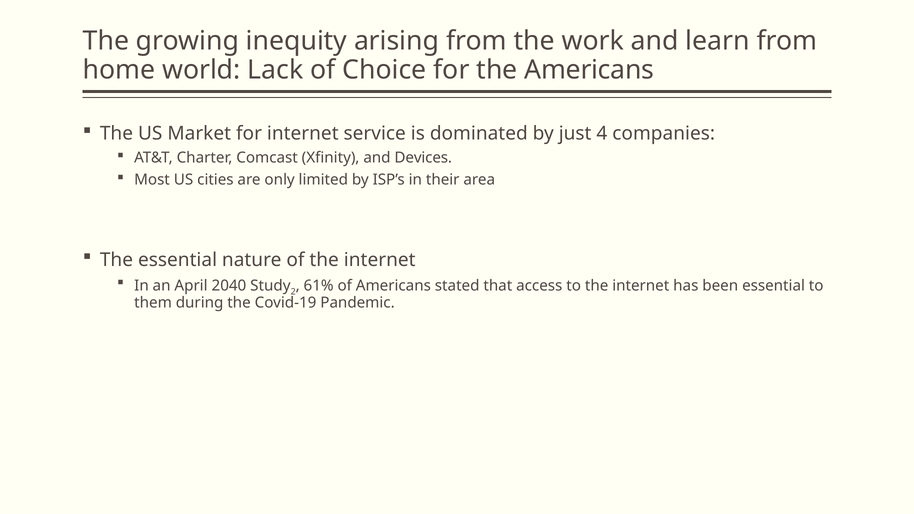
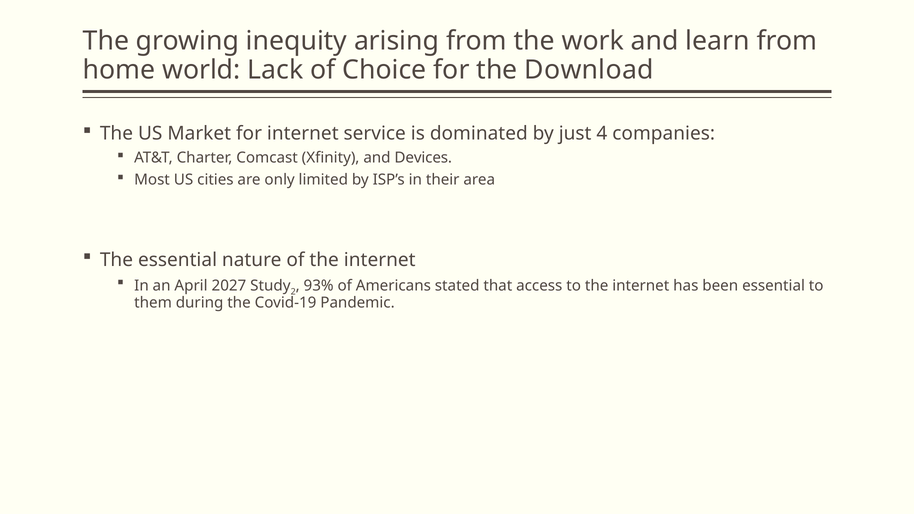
the Americans: Americans -> Download
2040: 2040 -> 2027
61%: 61% -> 93%
